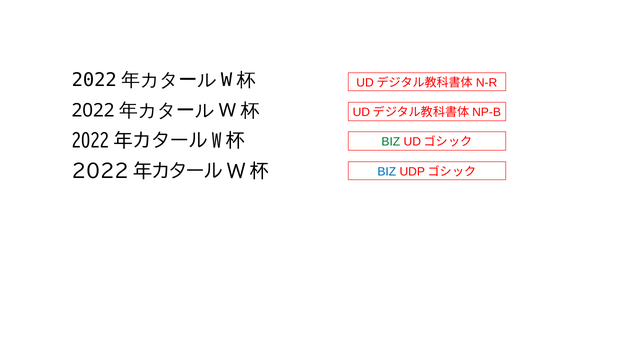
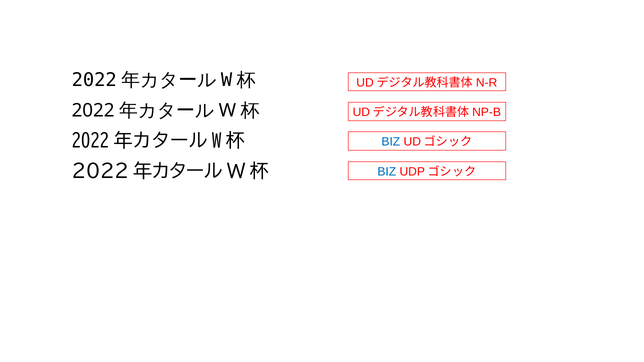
BIZ at (391, 142) colour: green -> blue
